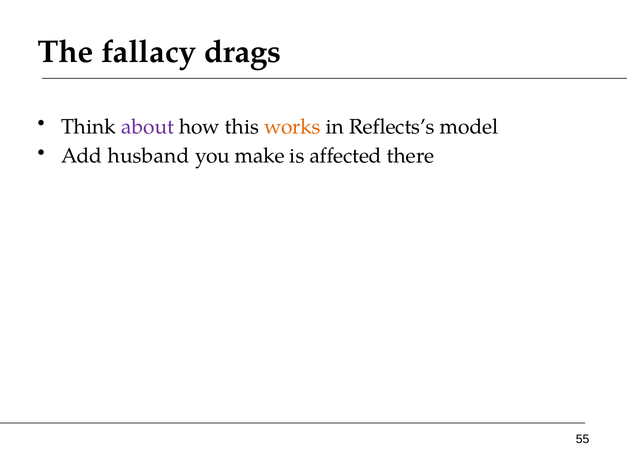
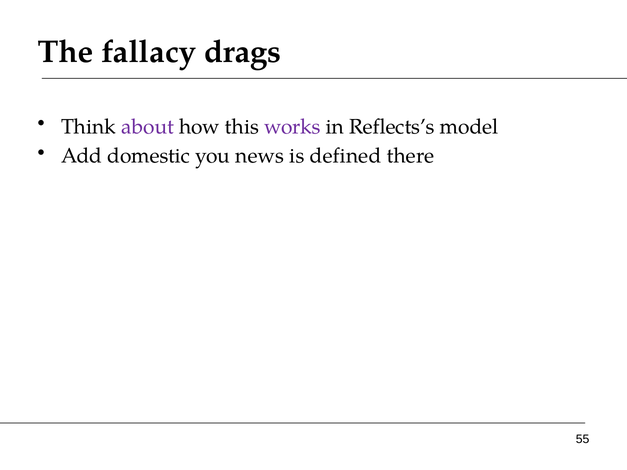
works colour: orange -> purple
husband: husband -> domestic
make: make -> news
affected: affected -> defined
